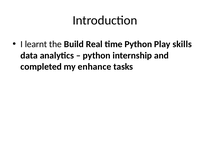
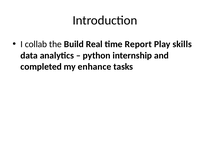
learnt: learnt -> collab
time Python: Python -> Report
